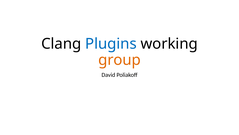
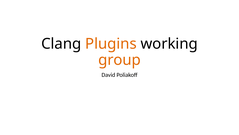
Plugins colour: blue -> orange
